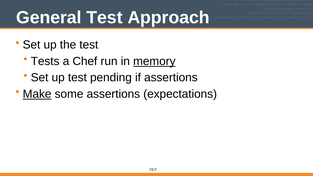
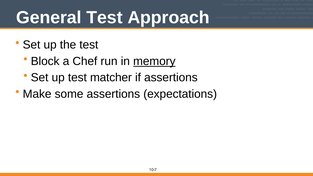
Tests: Tests -> Block
pending: pending -> matcher
Make underline: present -> none
